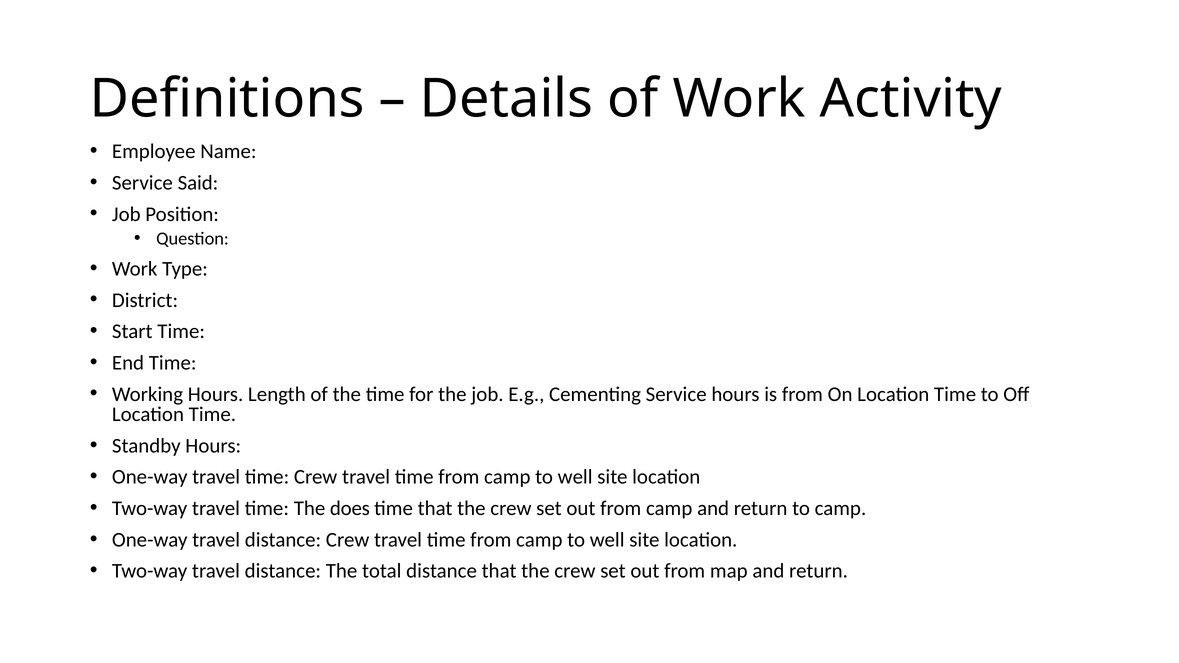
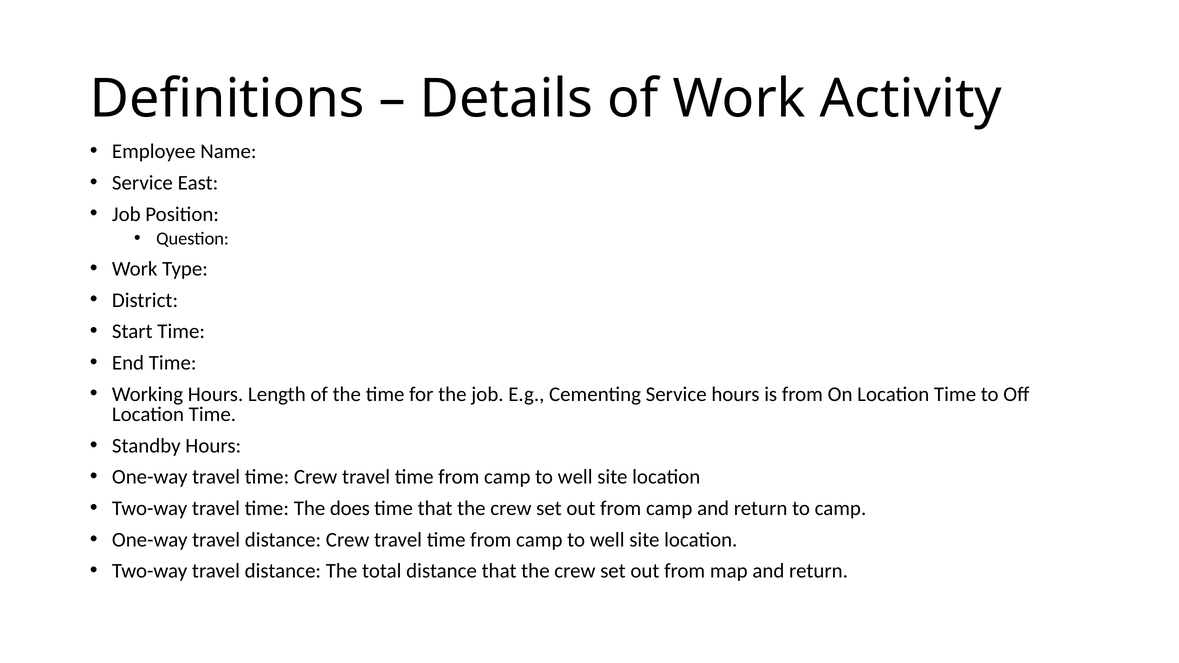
Said: Said -> East
